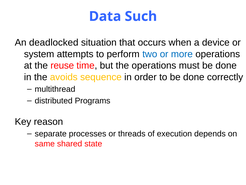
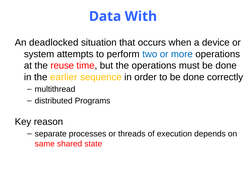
Such: Such -> With
avoids: avoids -> earlier
